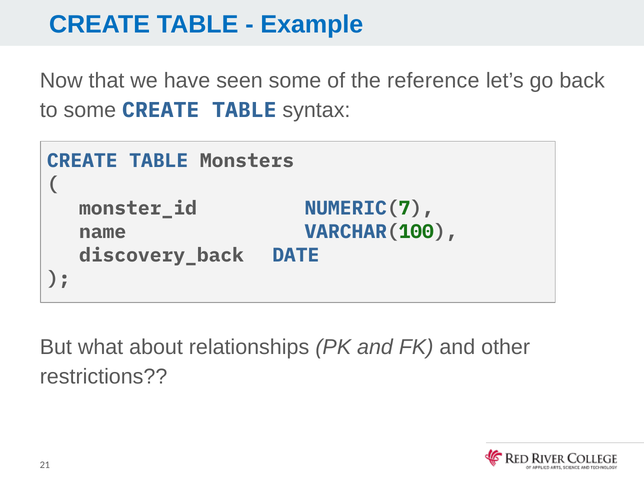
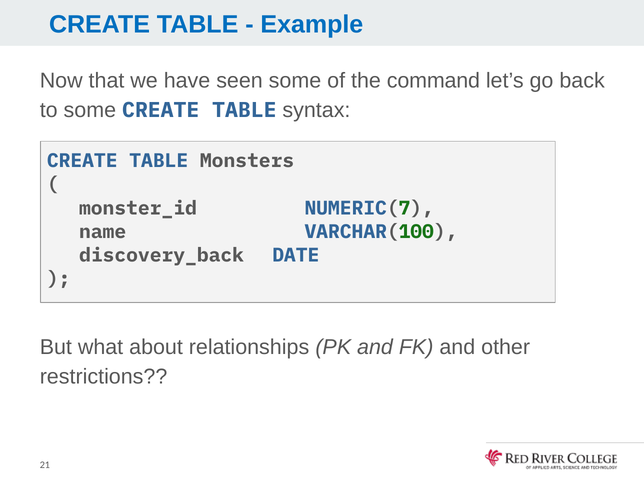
reference: reference -> command
